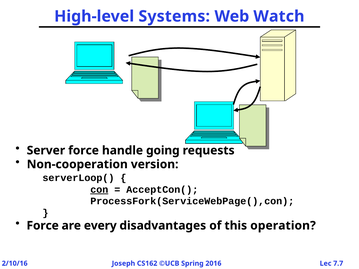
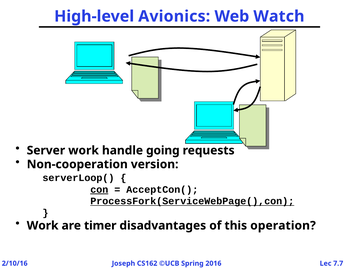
Systems: Systems -> Avionics
Server force: force -> work
ProcessFork(ServiceWebPage(),con underline: none -> present
Force at (43, 226): Force -> Work
every: every -> timer
